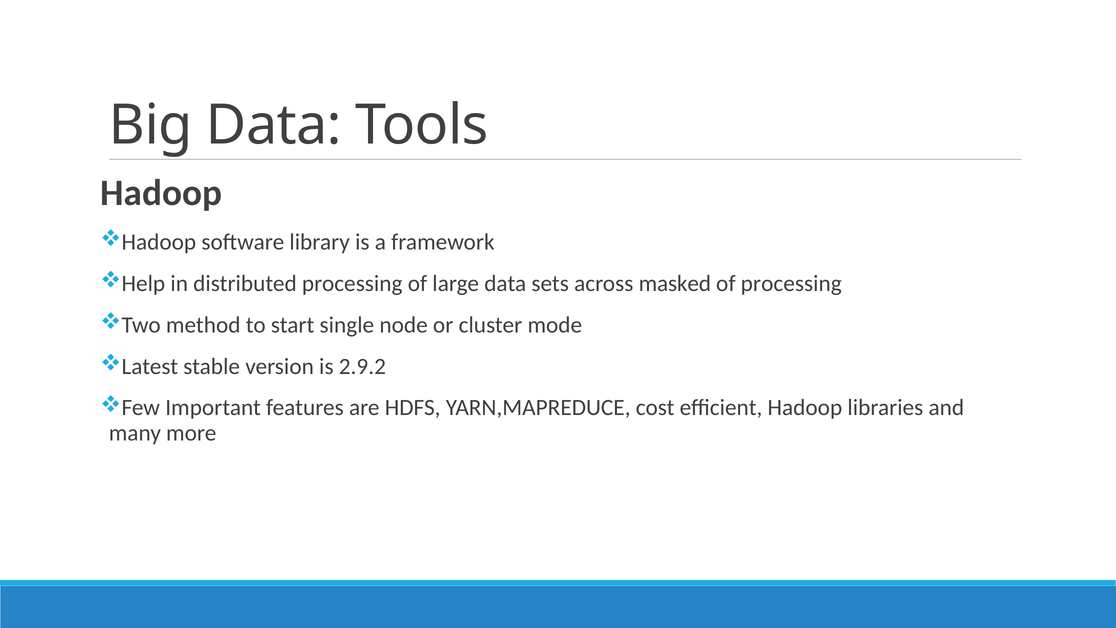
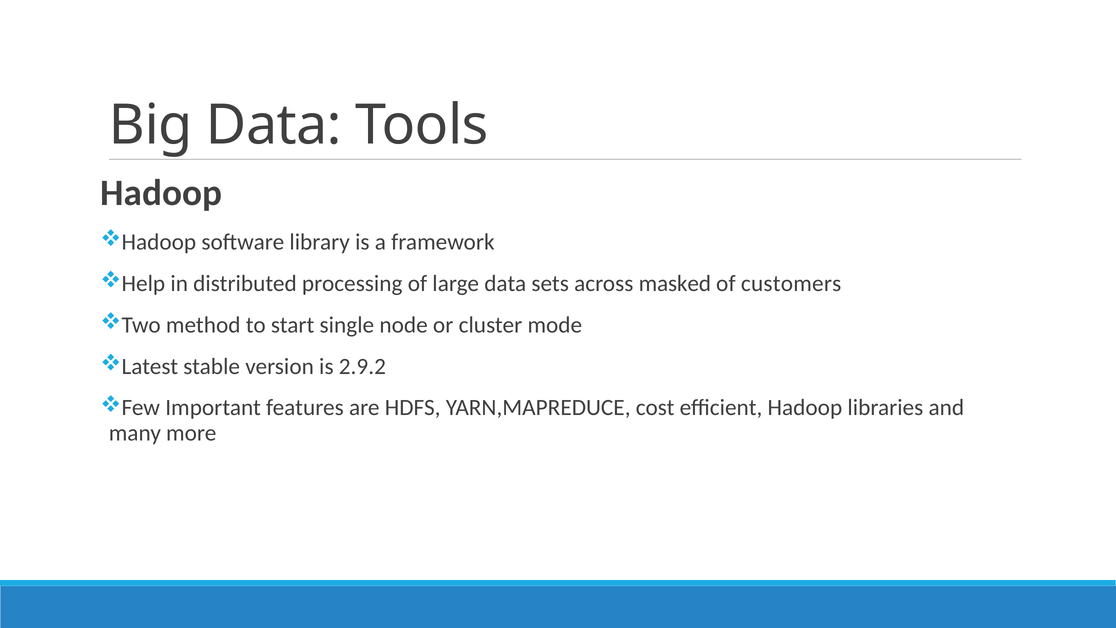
of processing: processing -> customers
